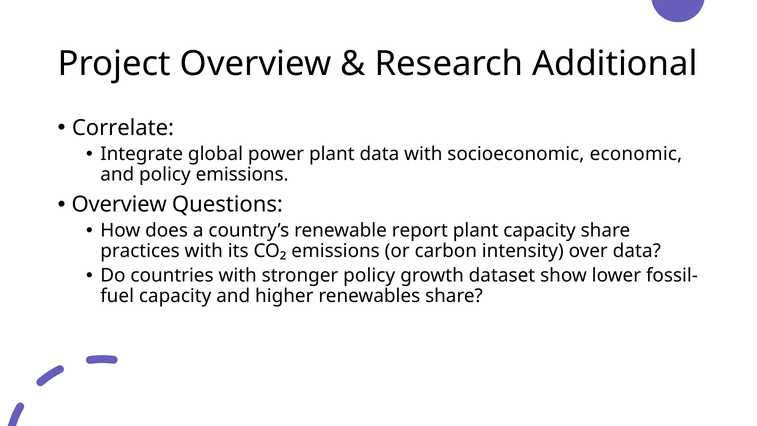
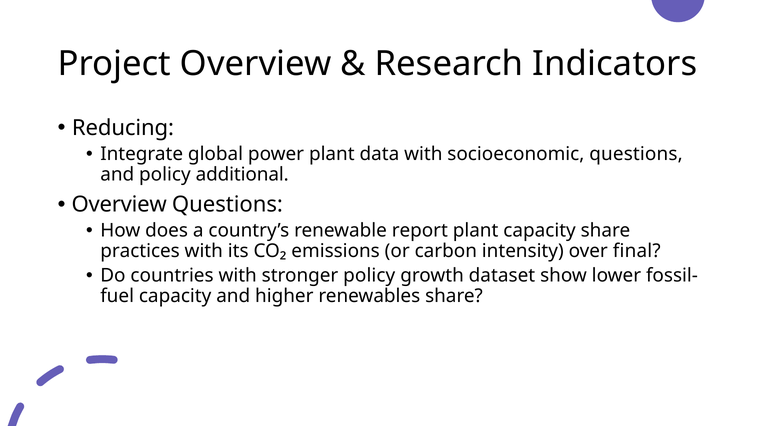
Additional: Additional -> Indicators
Correlate: Correlate -> Reducing
socioeconomic economic: economic -> questions
policy emissions: emissions -> additional
over data: data -> final
